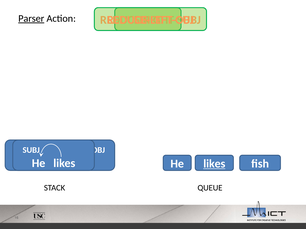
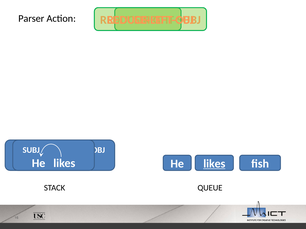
Parser underline: present -> none
